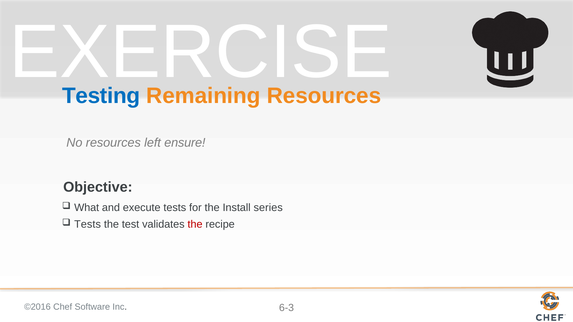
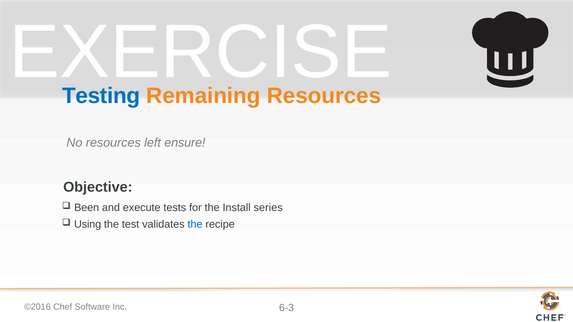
What: What -> Been
Tests at (88, 224): Tests -> Using
the at (195, 224) colour: red -> blue
